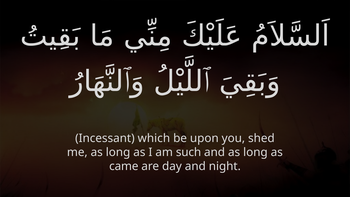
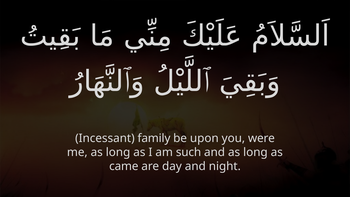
which: which -> family
shed: shed -> were
